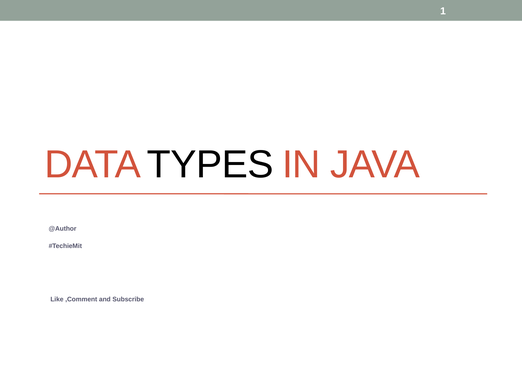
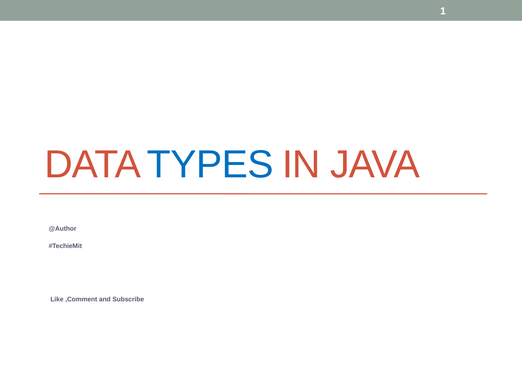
TYPES colour: black -> blue
